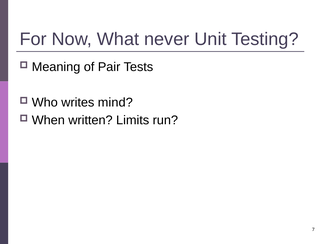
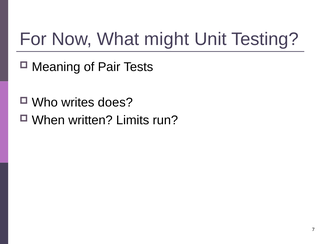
never: never -> might
mind: mind -> does
